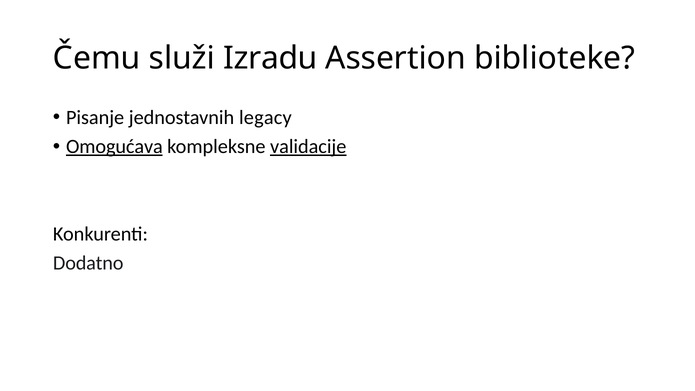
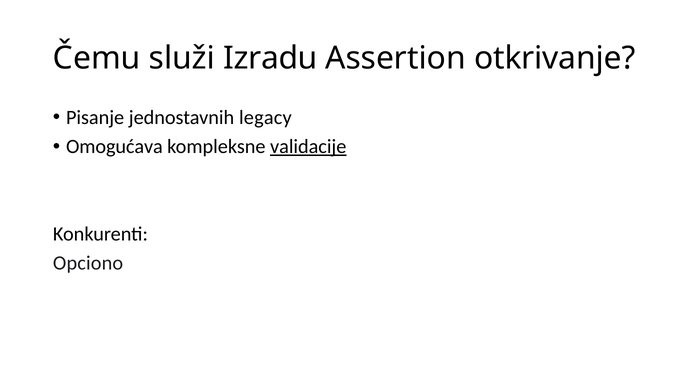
biblioteke: biblioteke -> otkrivanje
Omogućava underline: present -> none
Dodatno: Dodatno -> Opciono
